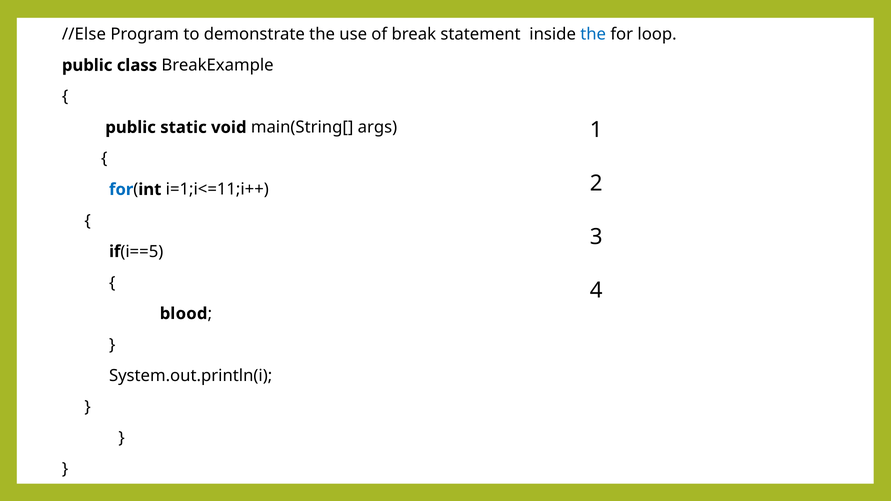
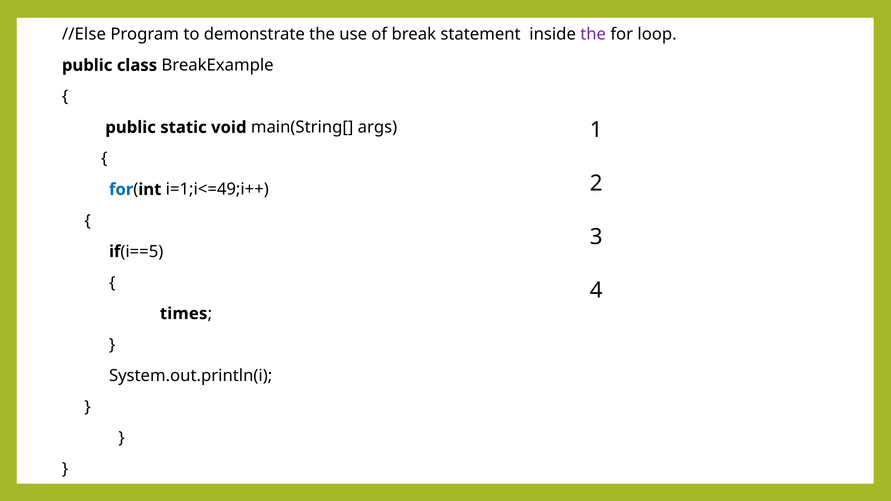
the at (593, 34) colour: blue -> purple
i=1;i<=11;i++: i=1;i<=11;i++ -> i=1;i<=49;i++
blood: blood -> times
